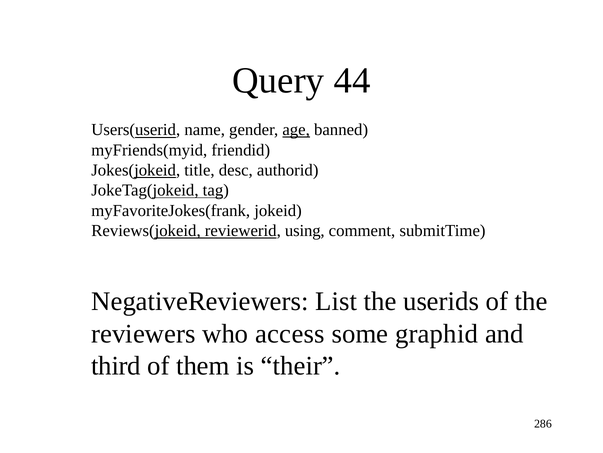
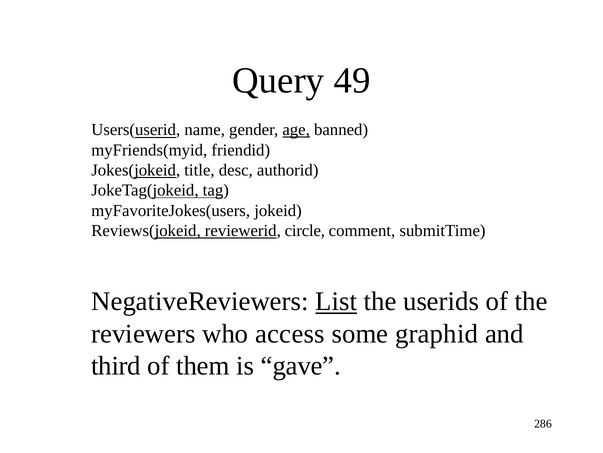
44: 44 -> 49
myFavoriteJokes(frank: myFavoriteJokes(frank -> myFavoriteJokes(users
using: using -> circle
List underline: none -> present
their: their -> gave
